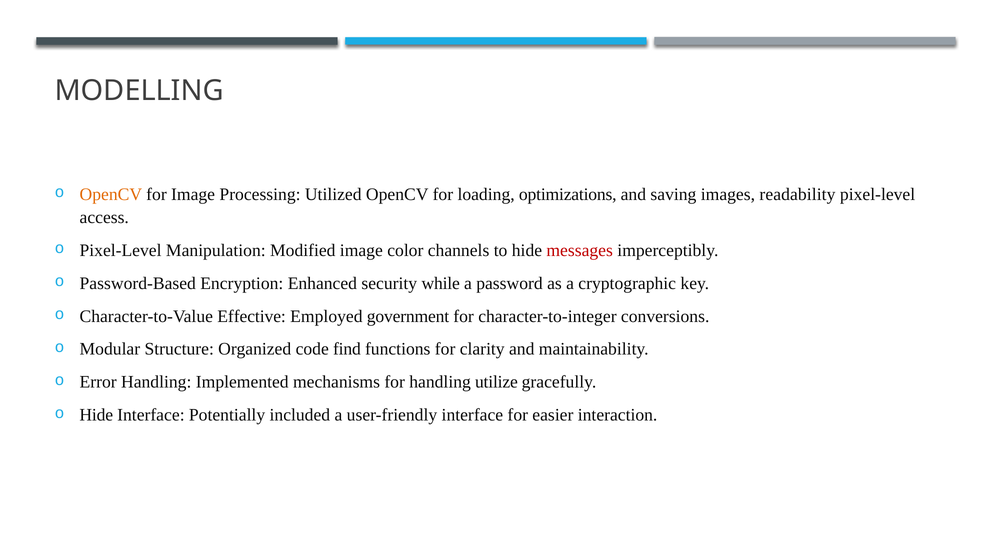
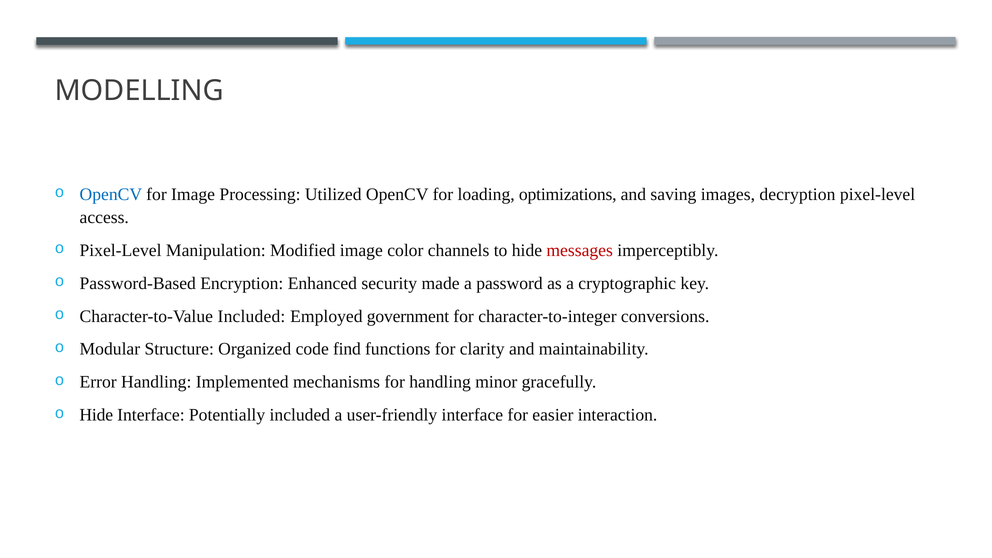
OpenCV at (111, 194) colour: orange -> blue
readability: readability -> decryption
while: while -> made
Character-to-Value Effective: Effective -> Included
utilize: utilize -> minor
